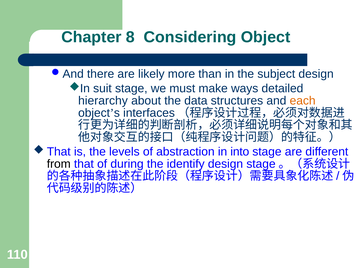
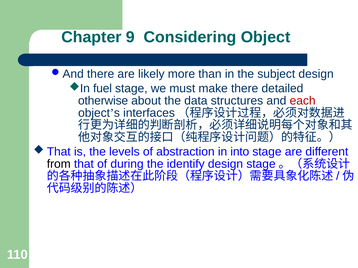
8: 8 -> 9
suit: suit -> fuel
make ways: ways -> there
hierarchy: hierarchy -> otherwise
each colour: orange -> red
